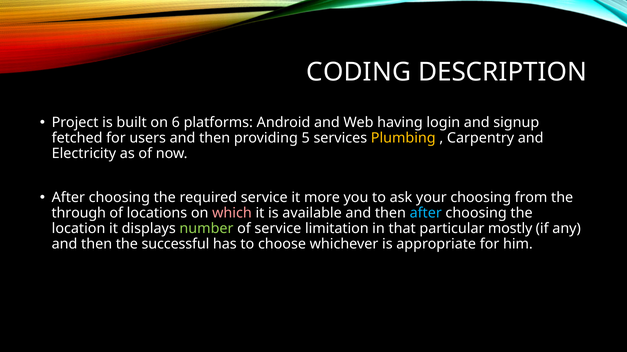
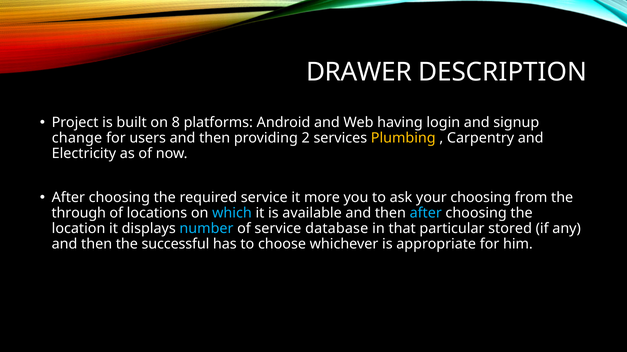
CODING: CODING -> DRAWER
6: 6 -> 8
fetched: fetched -> change
5: 5 -> 2
which colour: pink -> light blue
number colour: light green -> light blue
limitation: limitation -> database
mostly: mostly -> stored
